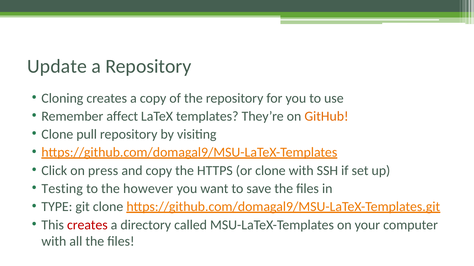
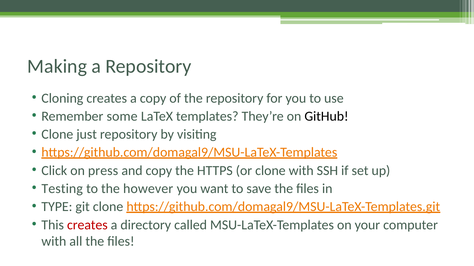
Update: Update -> Making
affect: affect -> some
GitHub colour: orange -> black
pull: pull -> just
